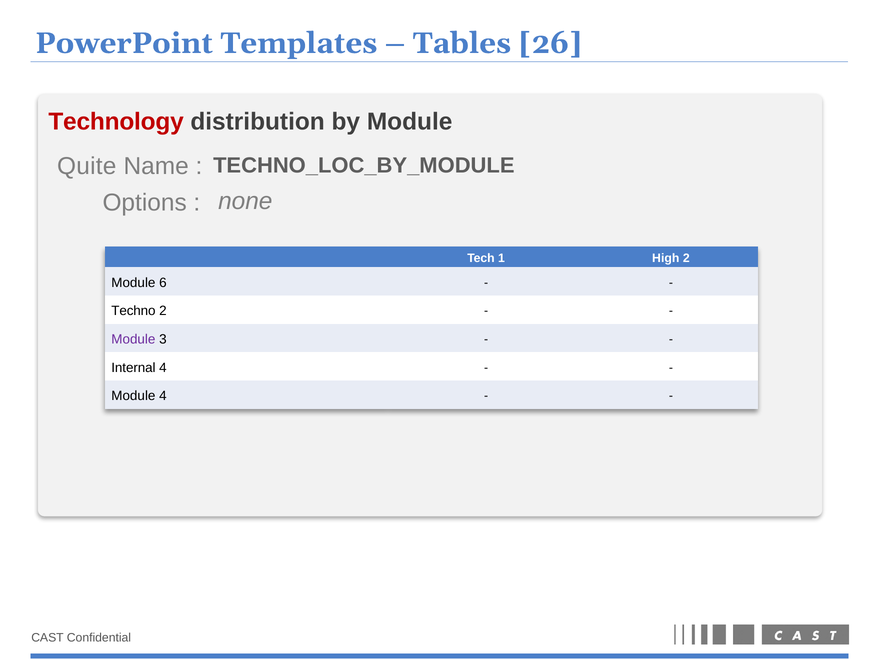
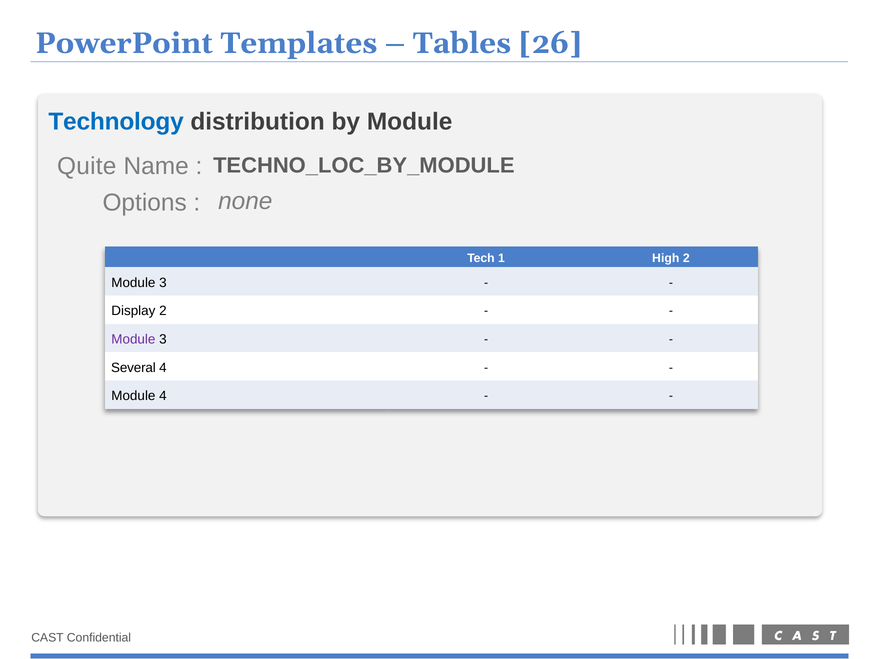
Technology colour: red -> blue
6 at (163, 283): 6 -> 3
Techno: Techno -> Display
Internal: Internal -> Several
